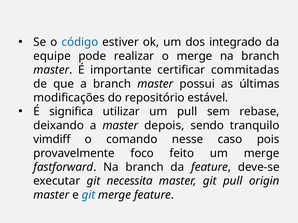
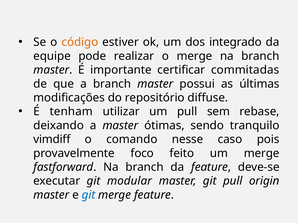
código colour: blue -> orange
estável: estável -> diffuse
significa: significa -> tenham
depois: depois -> ótimas
necessita: necessita -> modular
